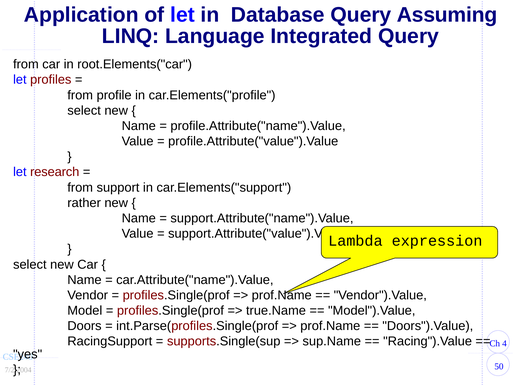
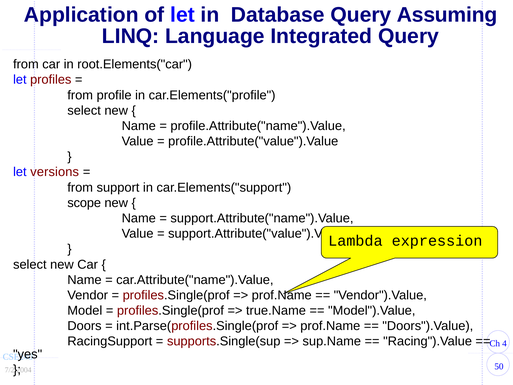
research: research -> versions
rather: rather -> scope
